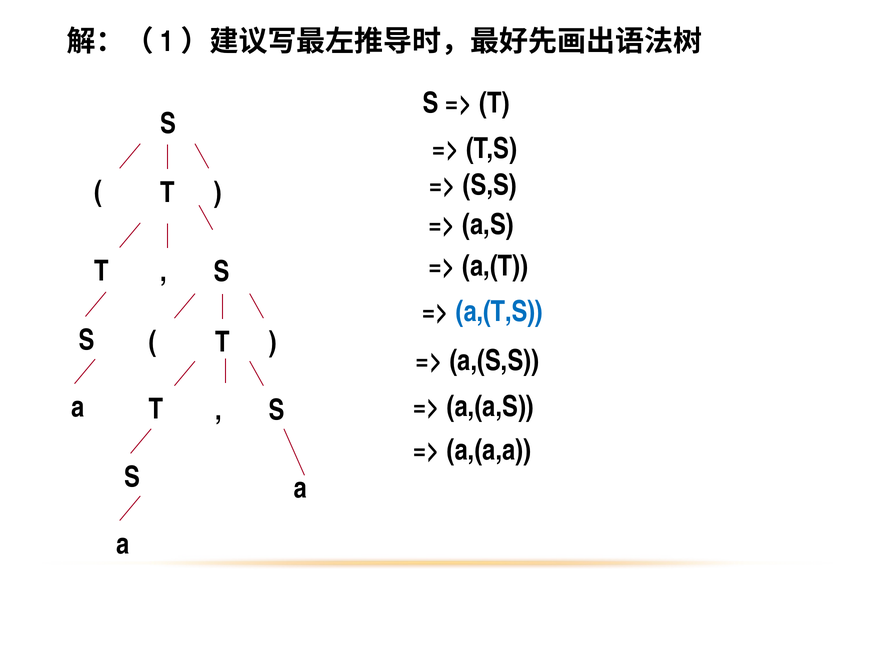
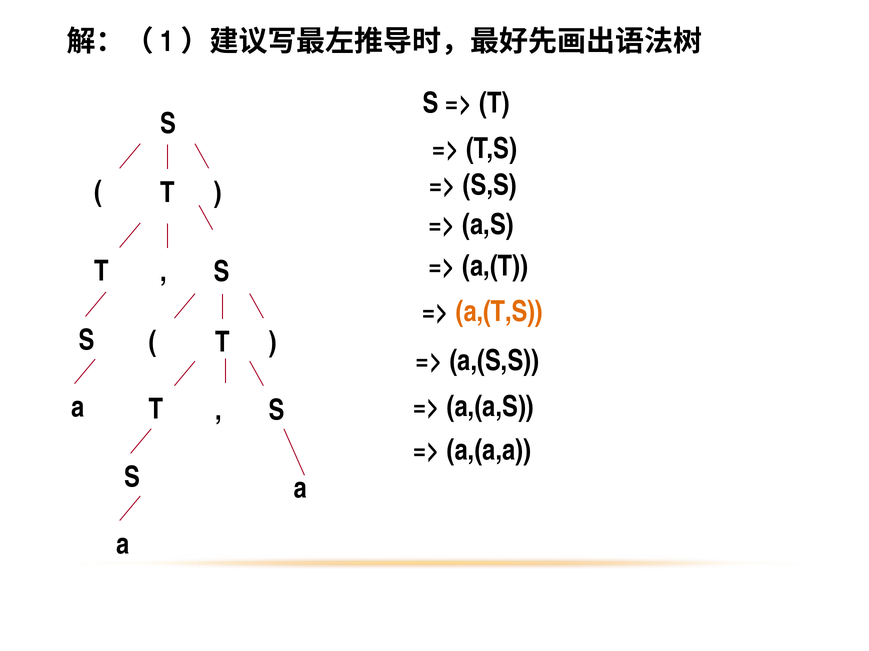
a,(T,S colour: blue -> orange
